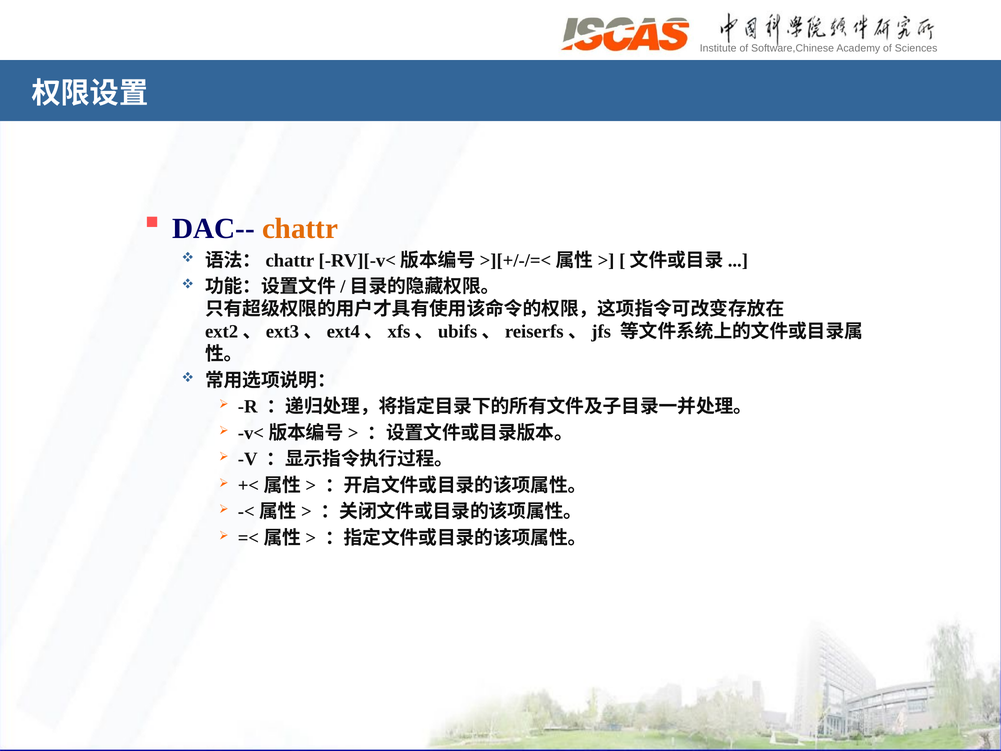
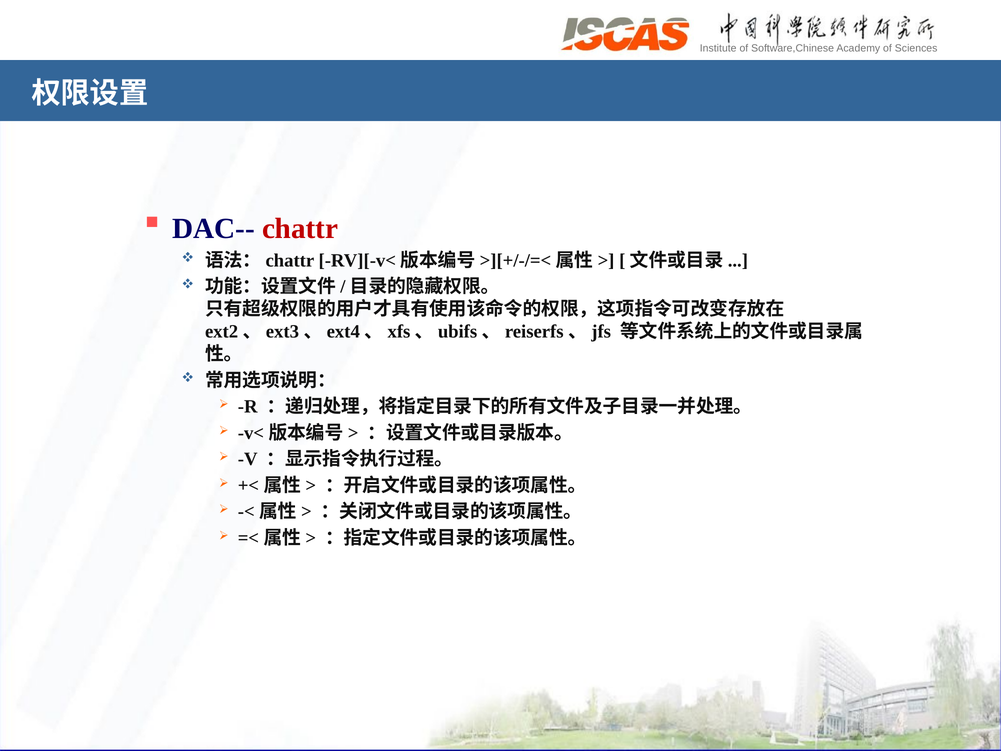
chattr colour: orange -> red
